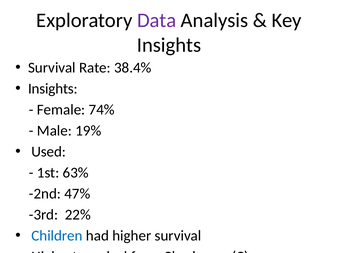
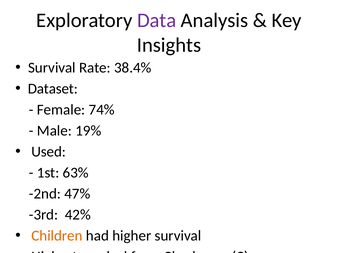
Insights at (53, 89): Insights -> Dataset
22%: 22% -> 42%
Children colour: blue -> orange
